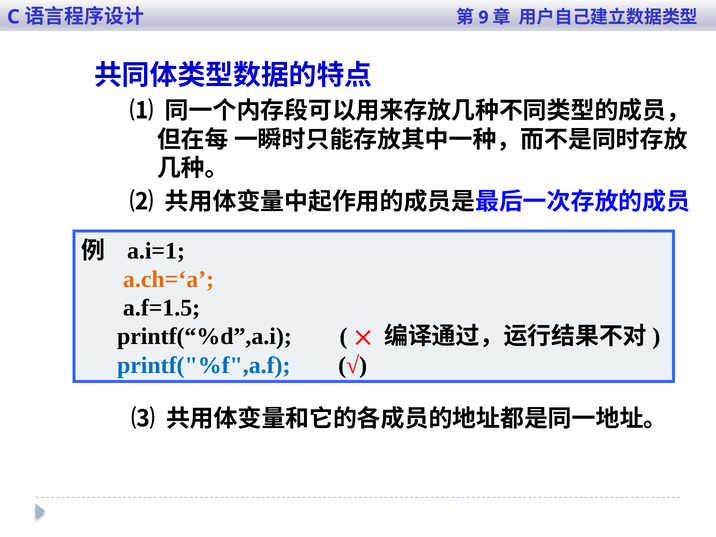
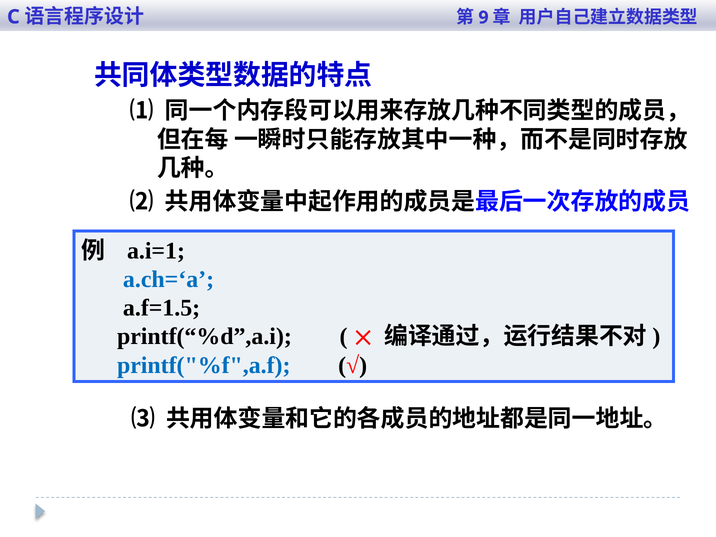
a.ch=‘a colour: orange -> blue
